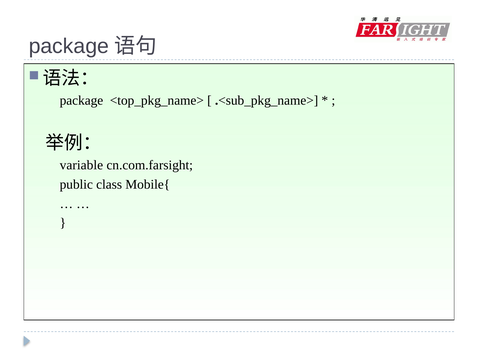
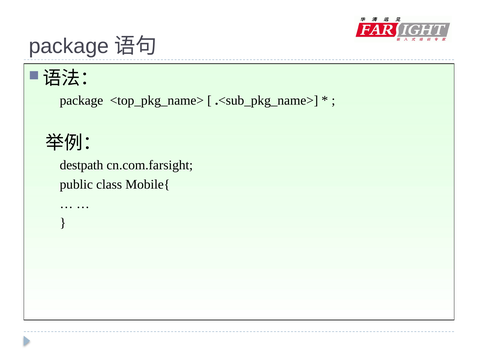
variable: variable -> destpath
